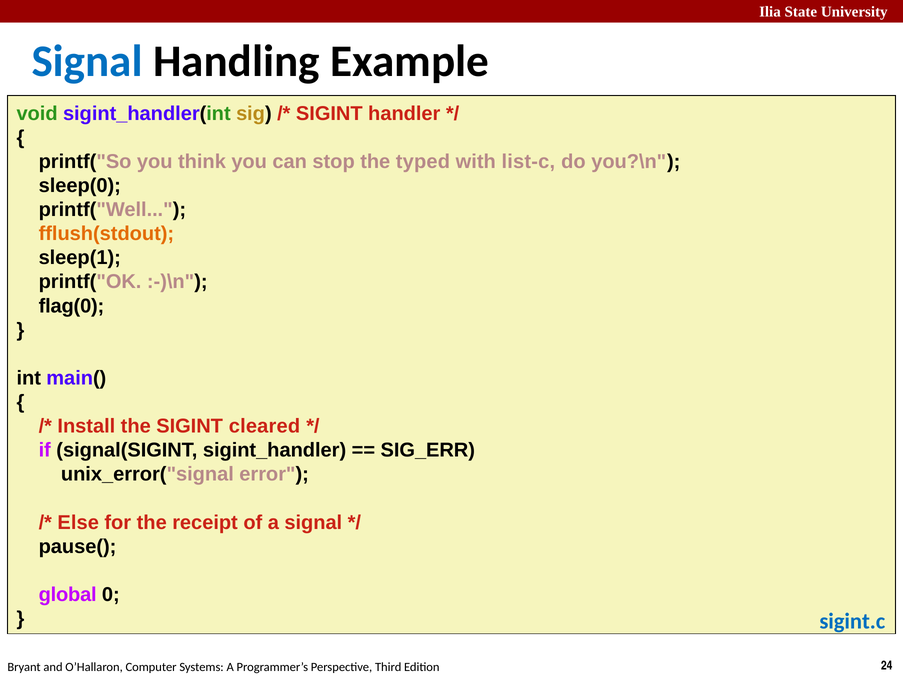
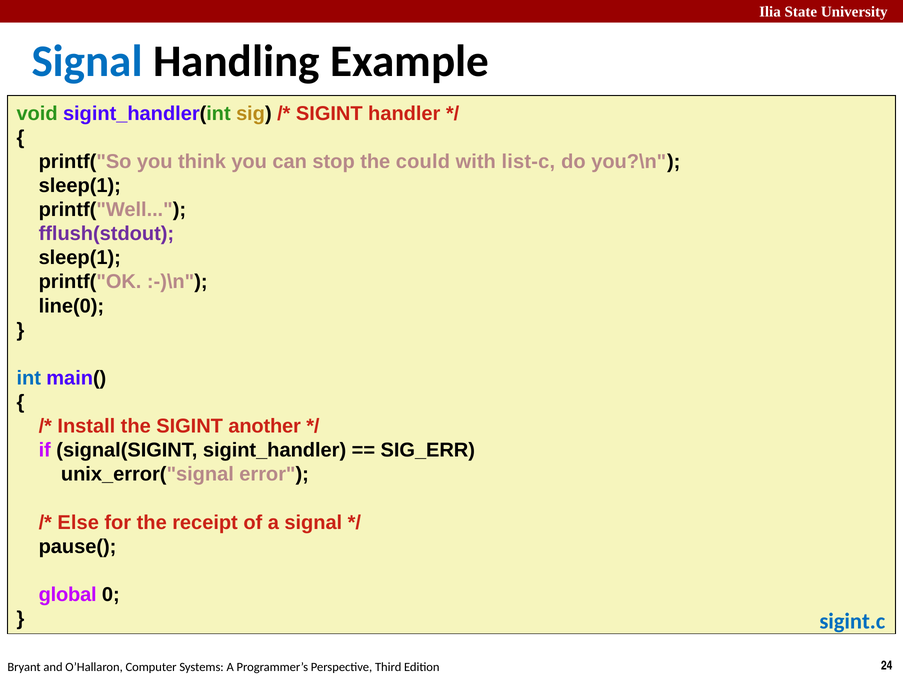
typed: typed -> could
sleep(0 at (80, 186): sleep(0 -> sleep(1
fflush(stdout colour: orange -> purple
flag(0: flag(0 -> line(0
int colour: black -> blue
cleared: cleared -> another
